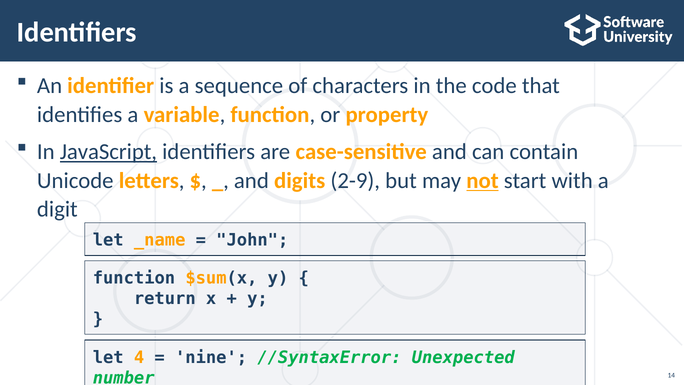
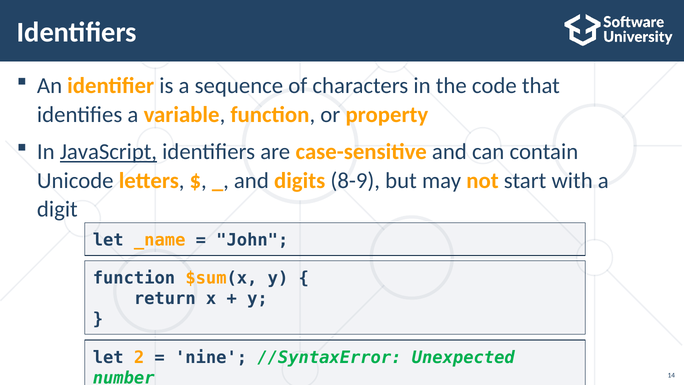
2-9: 2-9 -> 8-9
not underline: present -> none
4: 4 -> 2
